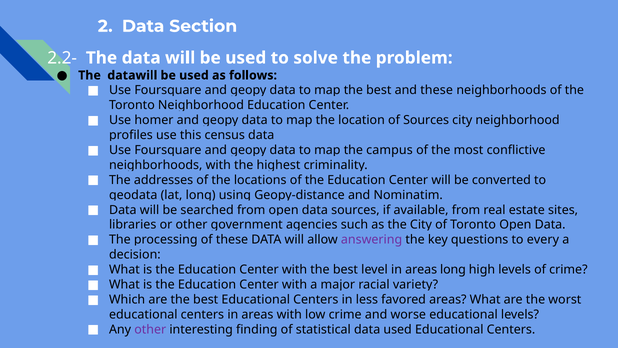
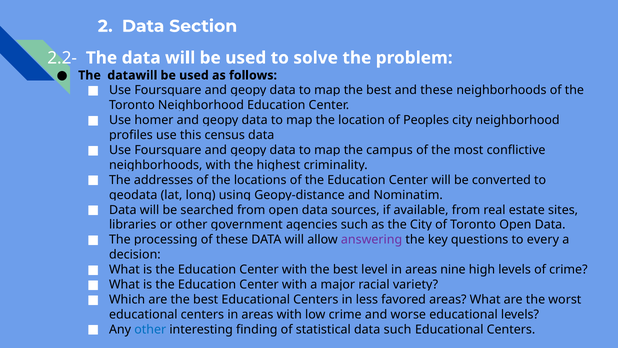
of Sources: Sources -> Peoples
long at (453, 269): long -> nine
other at (150, 329) colour: purple -> blue
data used: used -> such
